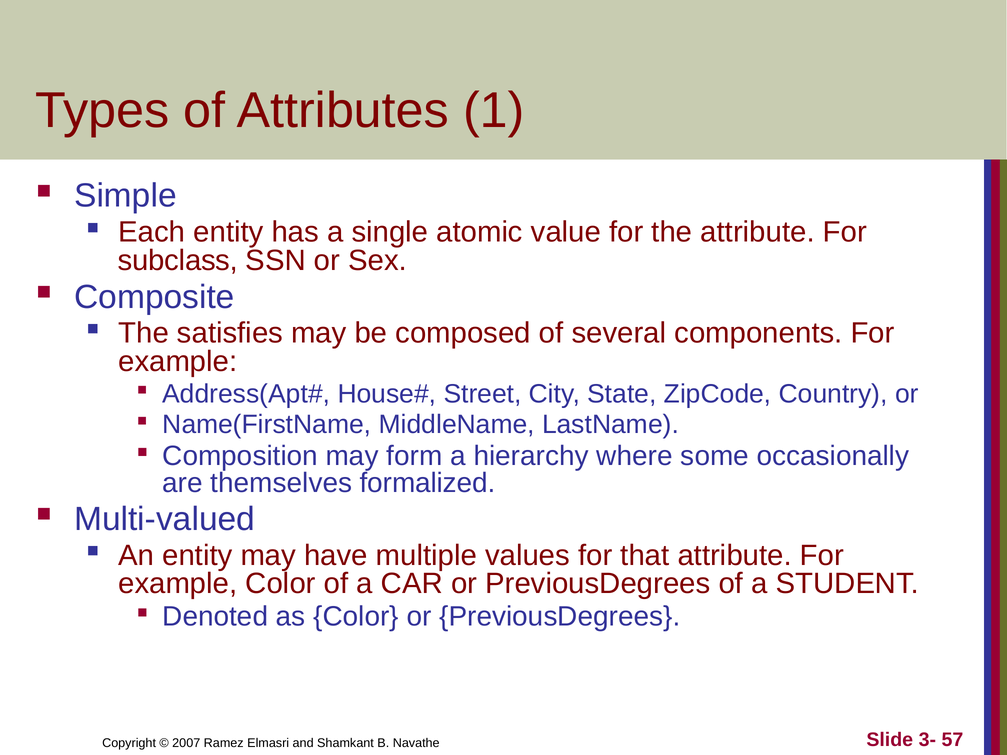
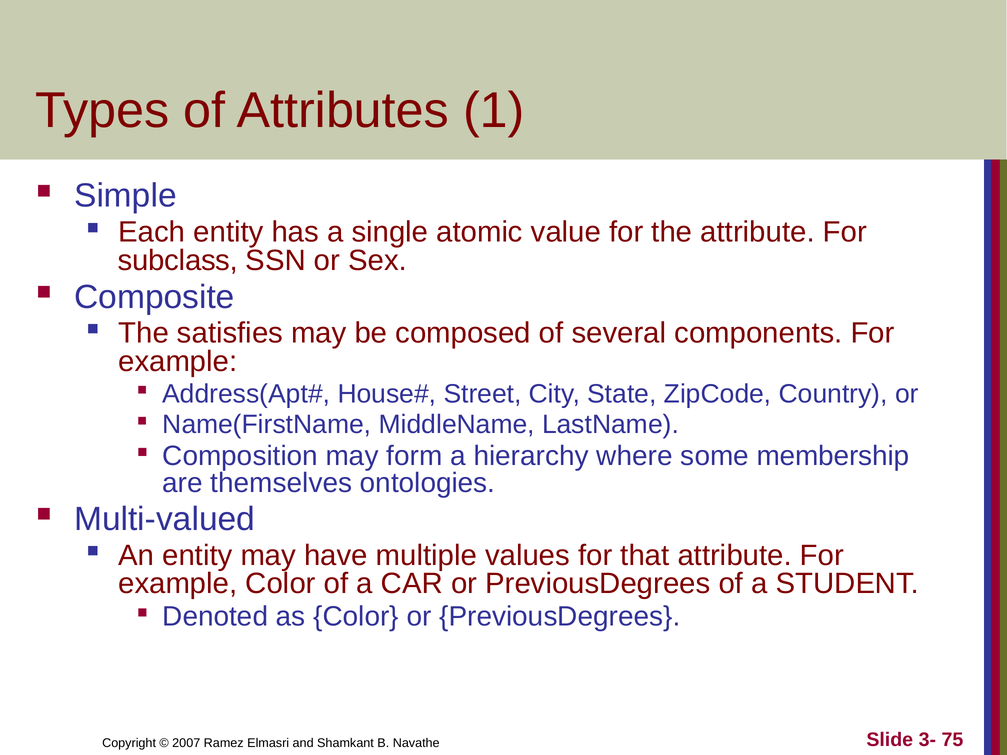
occasionally: occasionally -> membership
formalized: formalized -> ontologies
57: 57 -> 75
